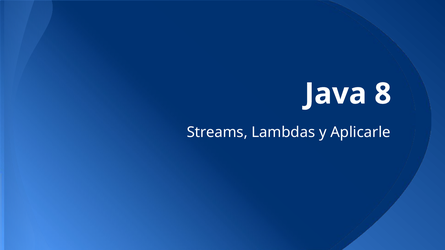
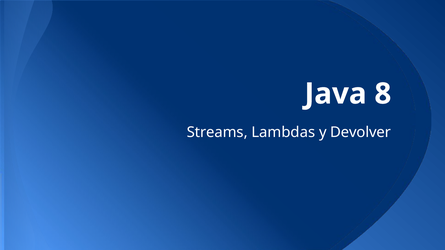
Aplicarle: Aplicarle -> Devolver
